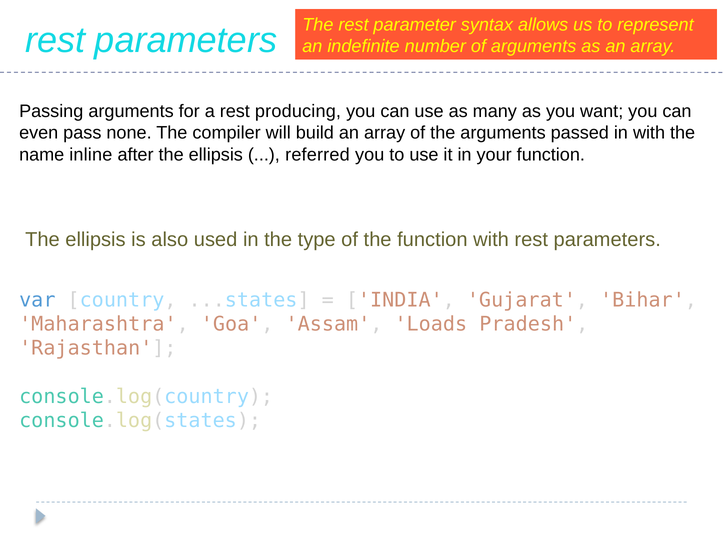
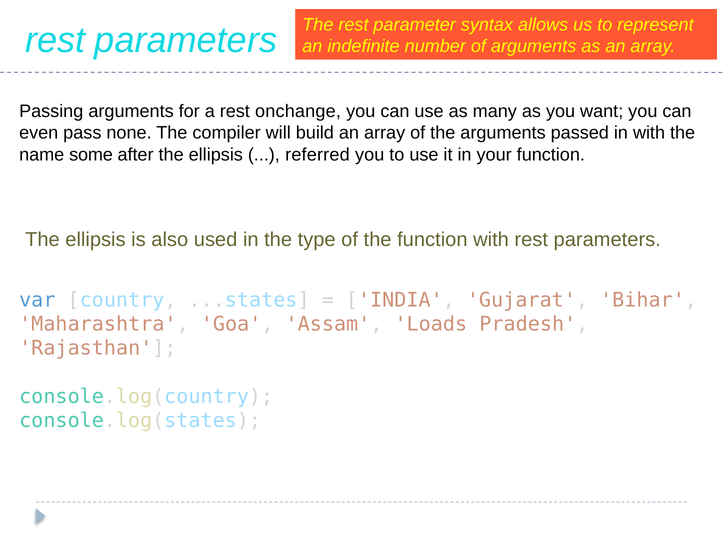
producing: producing -> onchange
inline: inline -> some
